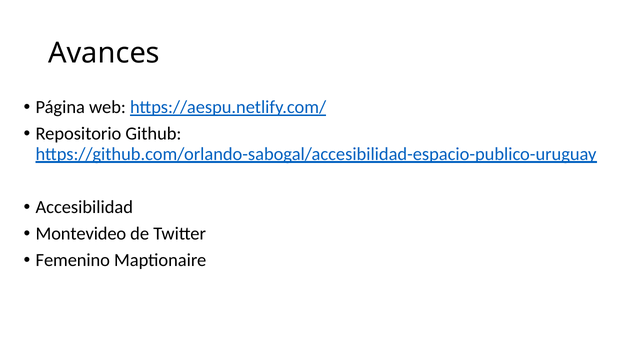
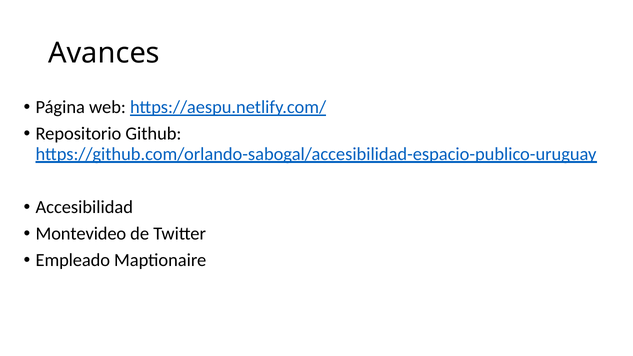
Femenino: Femenino -> Empleado
